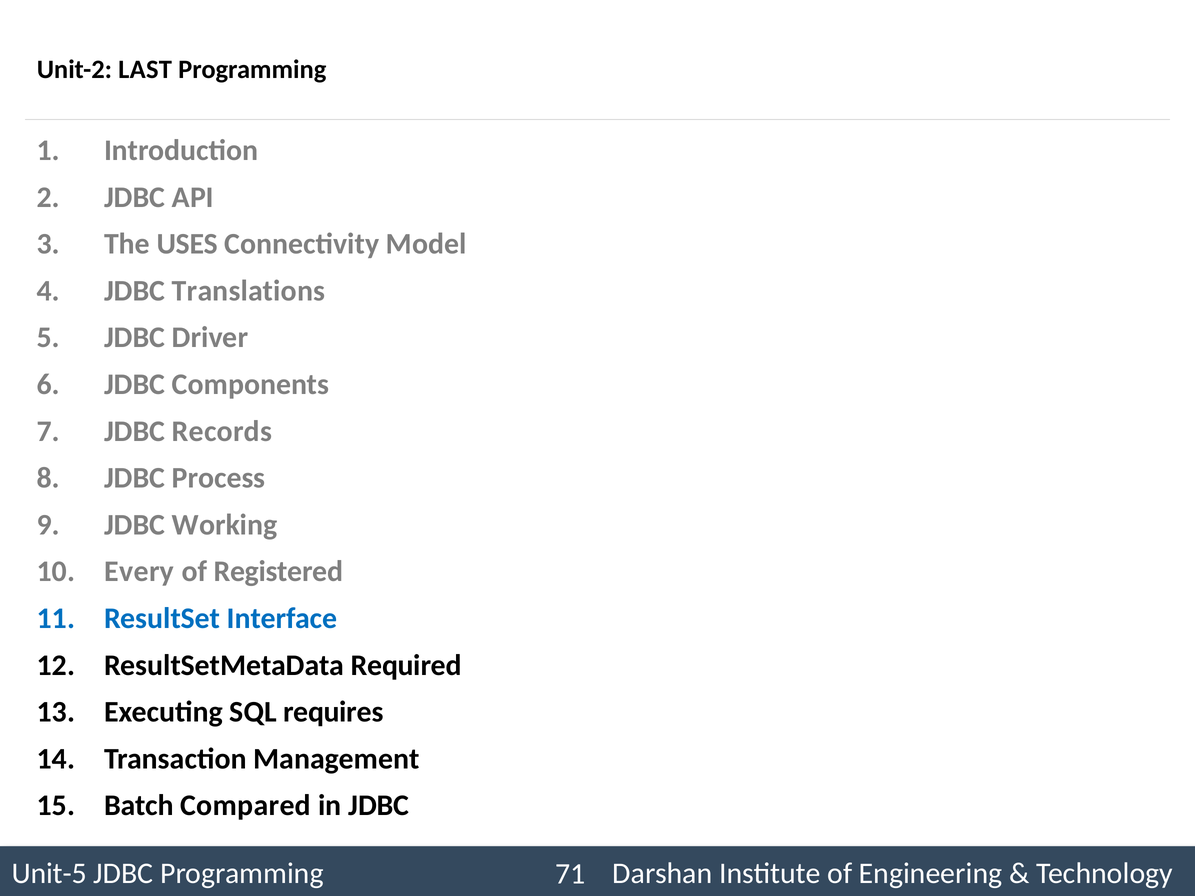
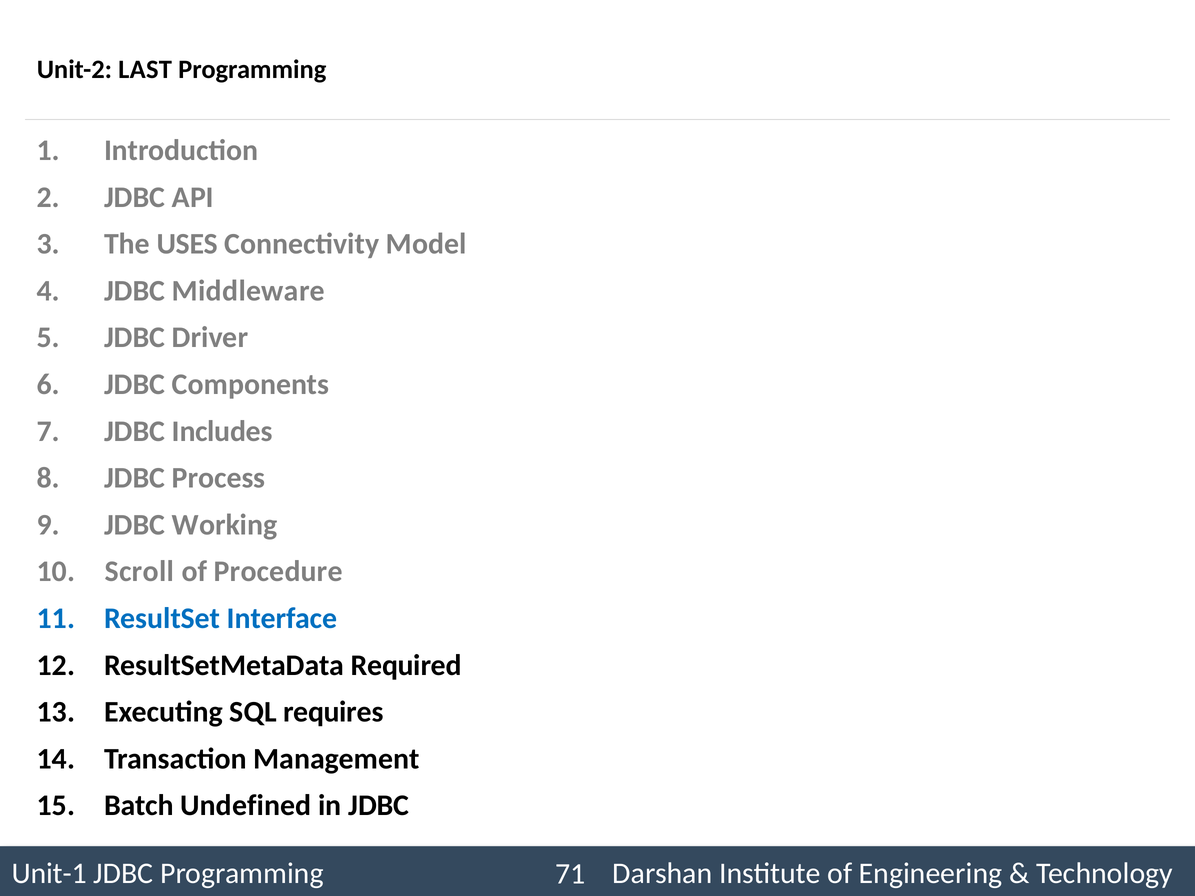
Translations: Translations -> Middleware
Records: Records -> Includes
Every: Every -> Scroll
Registered: Registered -> Procedure
Compared: Compared -> Undefined
Unit-5: Unit-5 -> Unit-1
